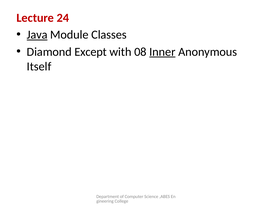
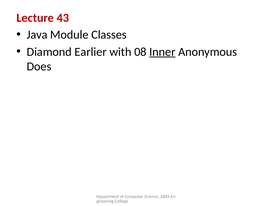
24: 24 -> 43
Java underline: present -> none
Except: Except -> Earlier
Itself: Itself -> Does
